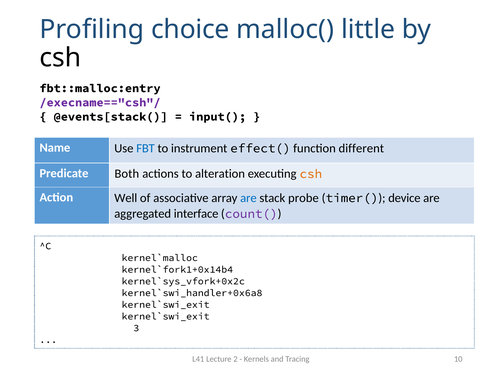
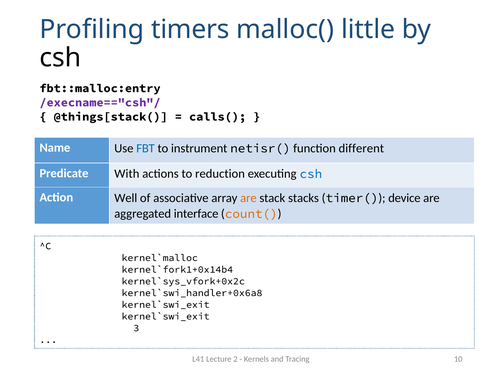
choice: choice -> timers
@events[stack(: @events[stack( -> @things[stack(
input(: input( -> calls(
effect(: effect( -> netisr(
Both: Both -> With
alteration: alteration -> reduction
csh at (311, 174) colour: orange -> blue
are at (248, 198) colour: blue -> orange
probe: probe -> stacks
count( colour: purple -> orange
